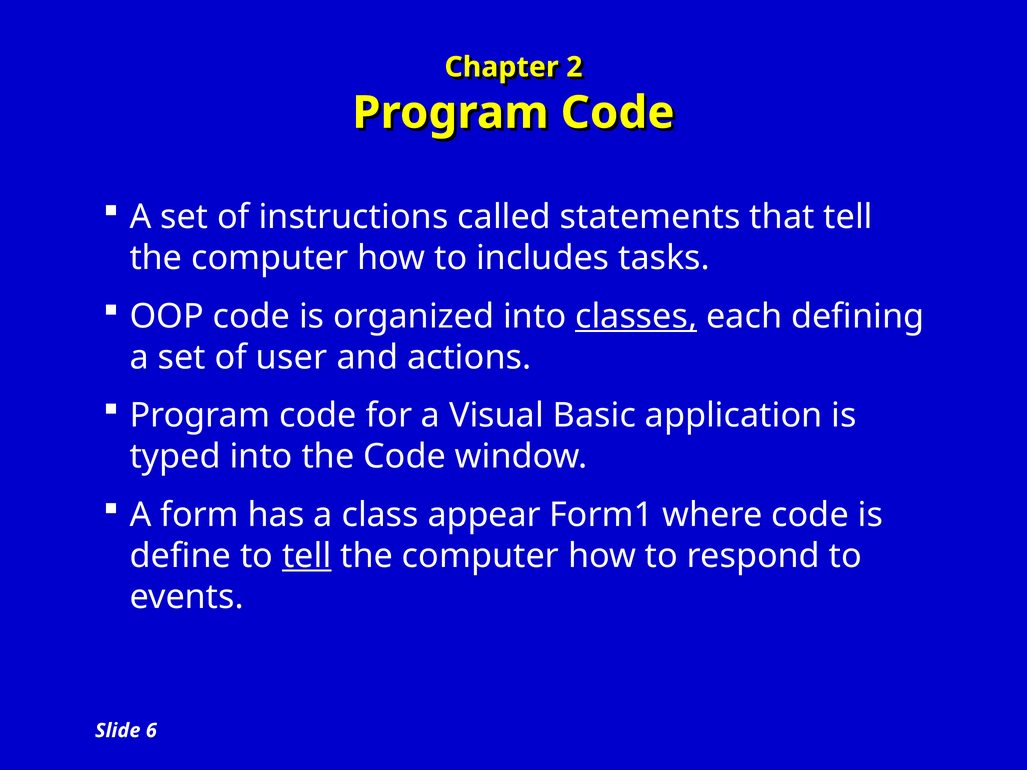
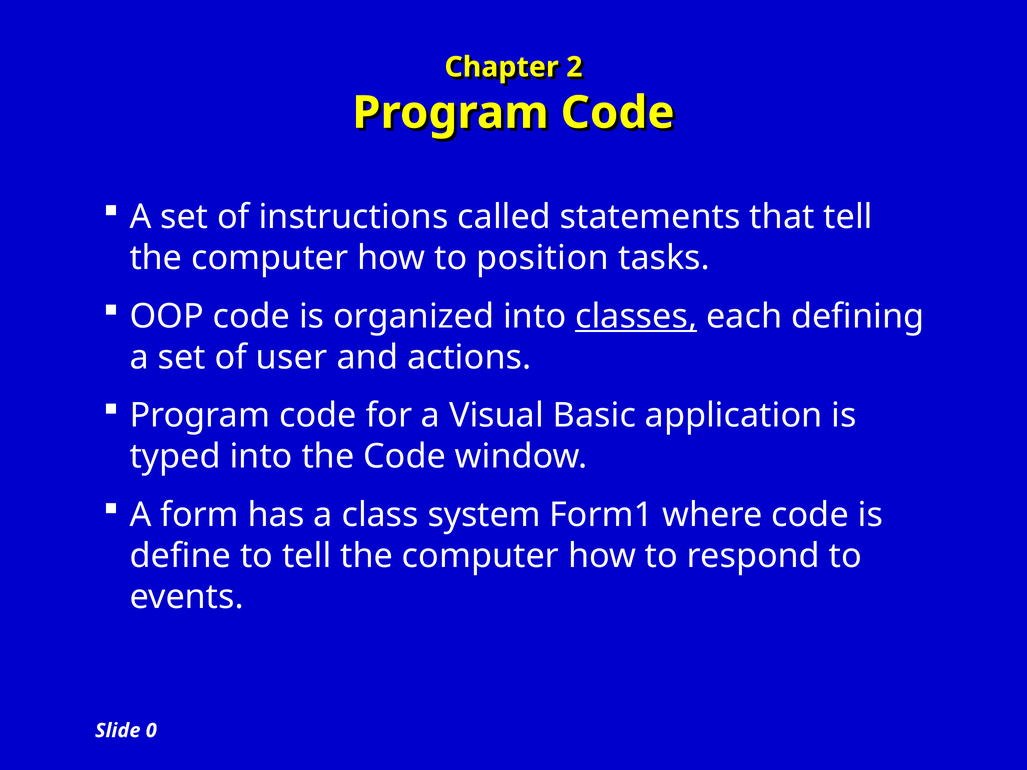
includes: includes -> position
appear: appear -> system
tell at (307, 556) underline: present -> none
6: 6 -> 0
